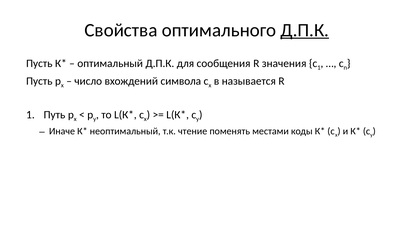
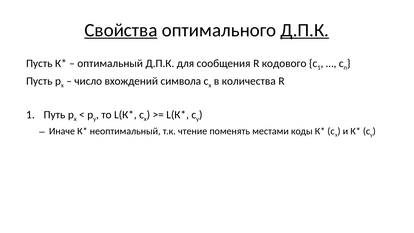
Свойства underline: none -> present
значения: значения -> кодового
называется: называется -> количества
